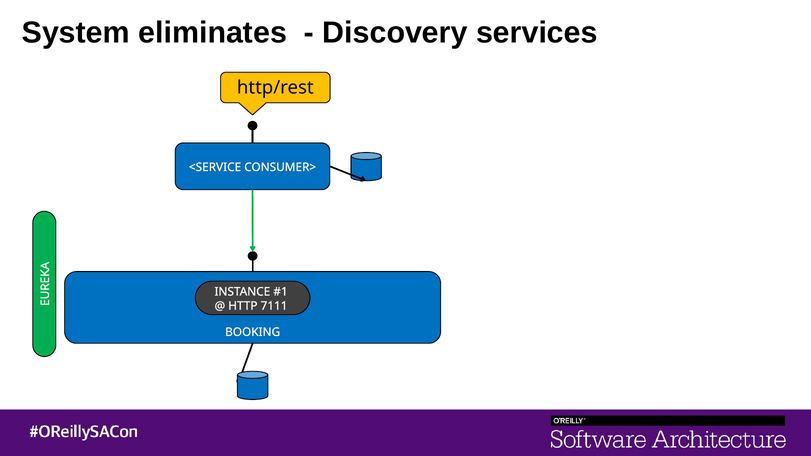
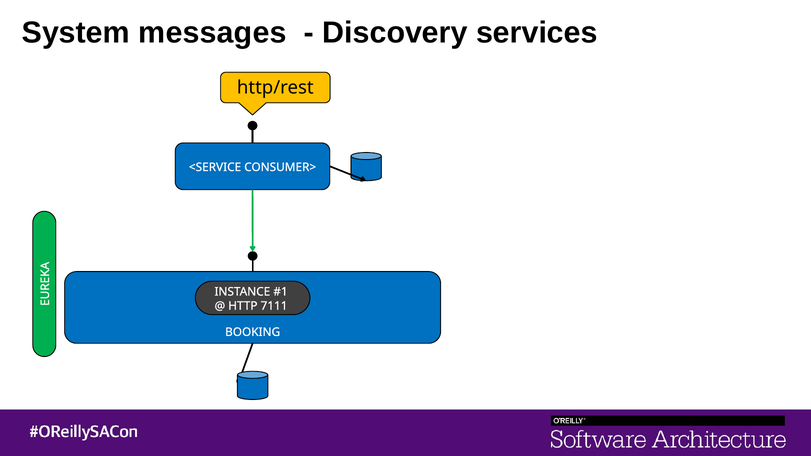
eliminates: eliminates -> messages
